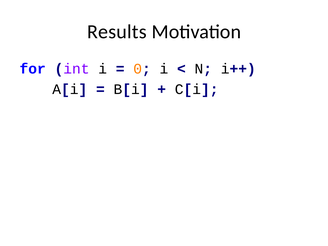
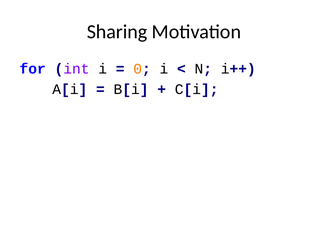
Results: Results -> Sharing
